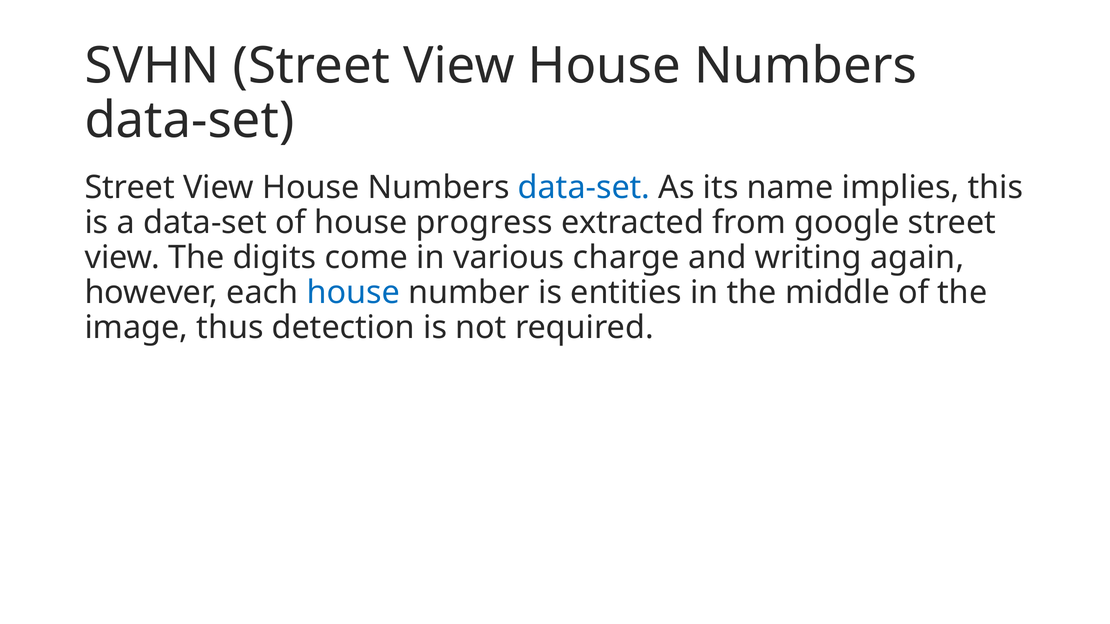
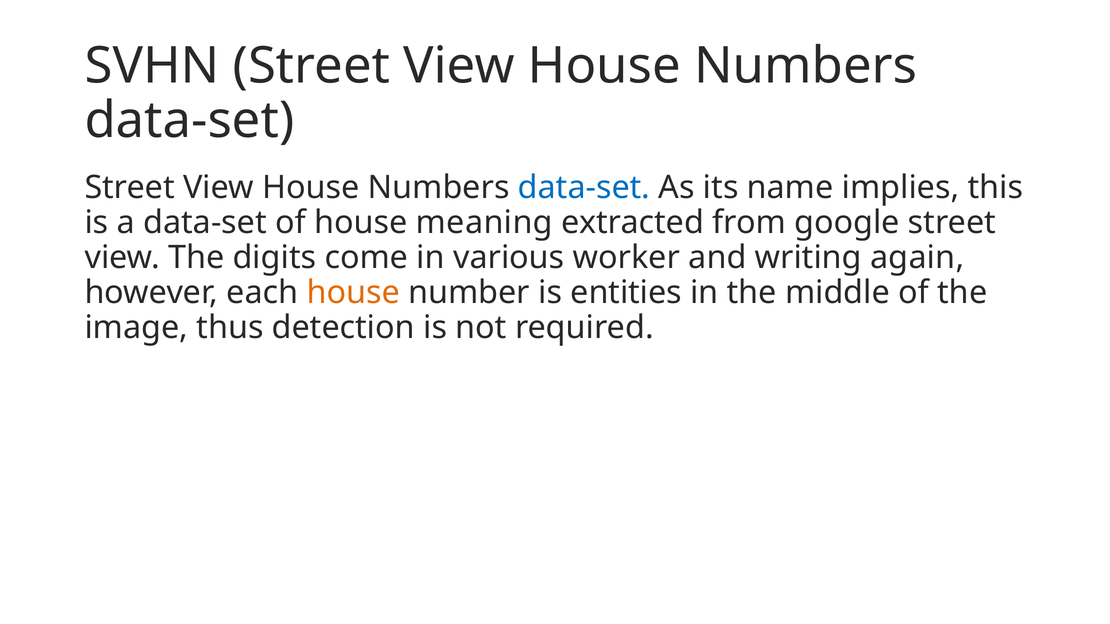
progress: progress -> meaning
charge: charge -> worker
house at (353, 293) colour: blue -> orange
